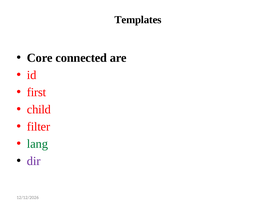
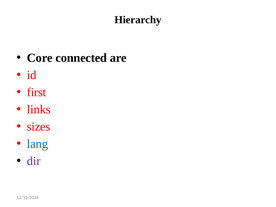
Templates: Templates -> Hierarchy
child: child -> links
filter: filter -> sizes
lang colour: green -> blue
